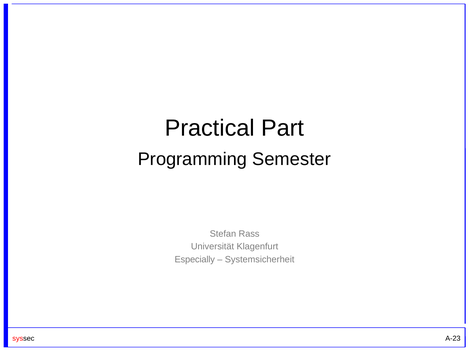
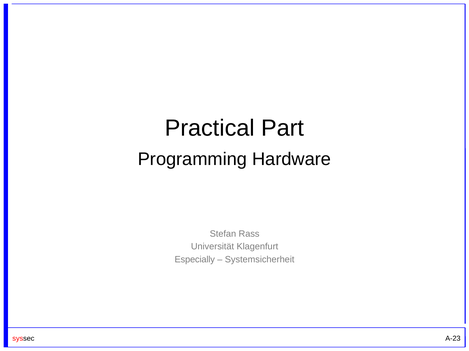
Semester: Semester -> Hardware
